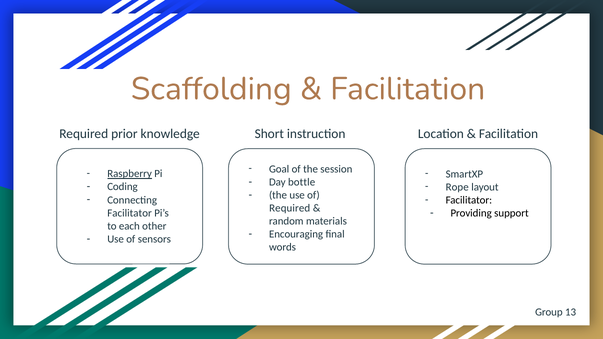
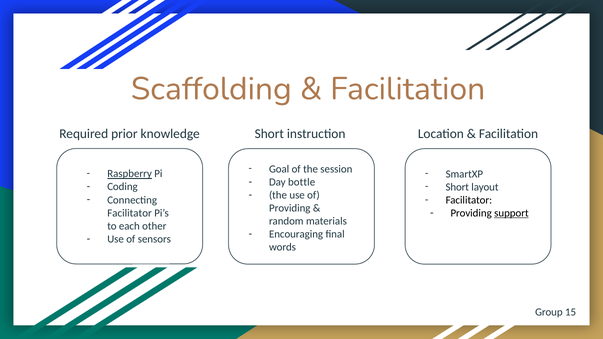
Rope at (457, 187): Rope -> Short
Required at (290, 208): Required -> Providing
support underline: none -> present
13: 13 -> 15
